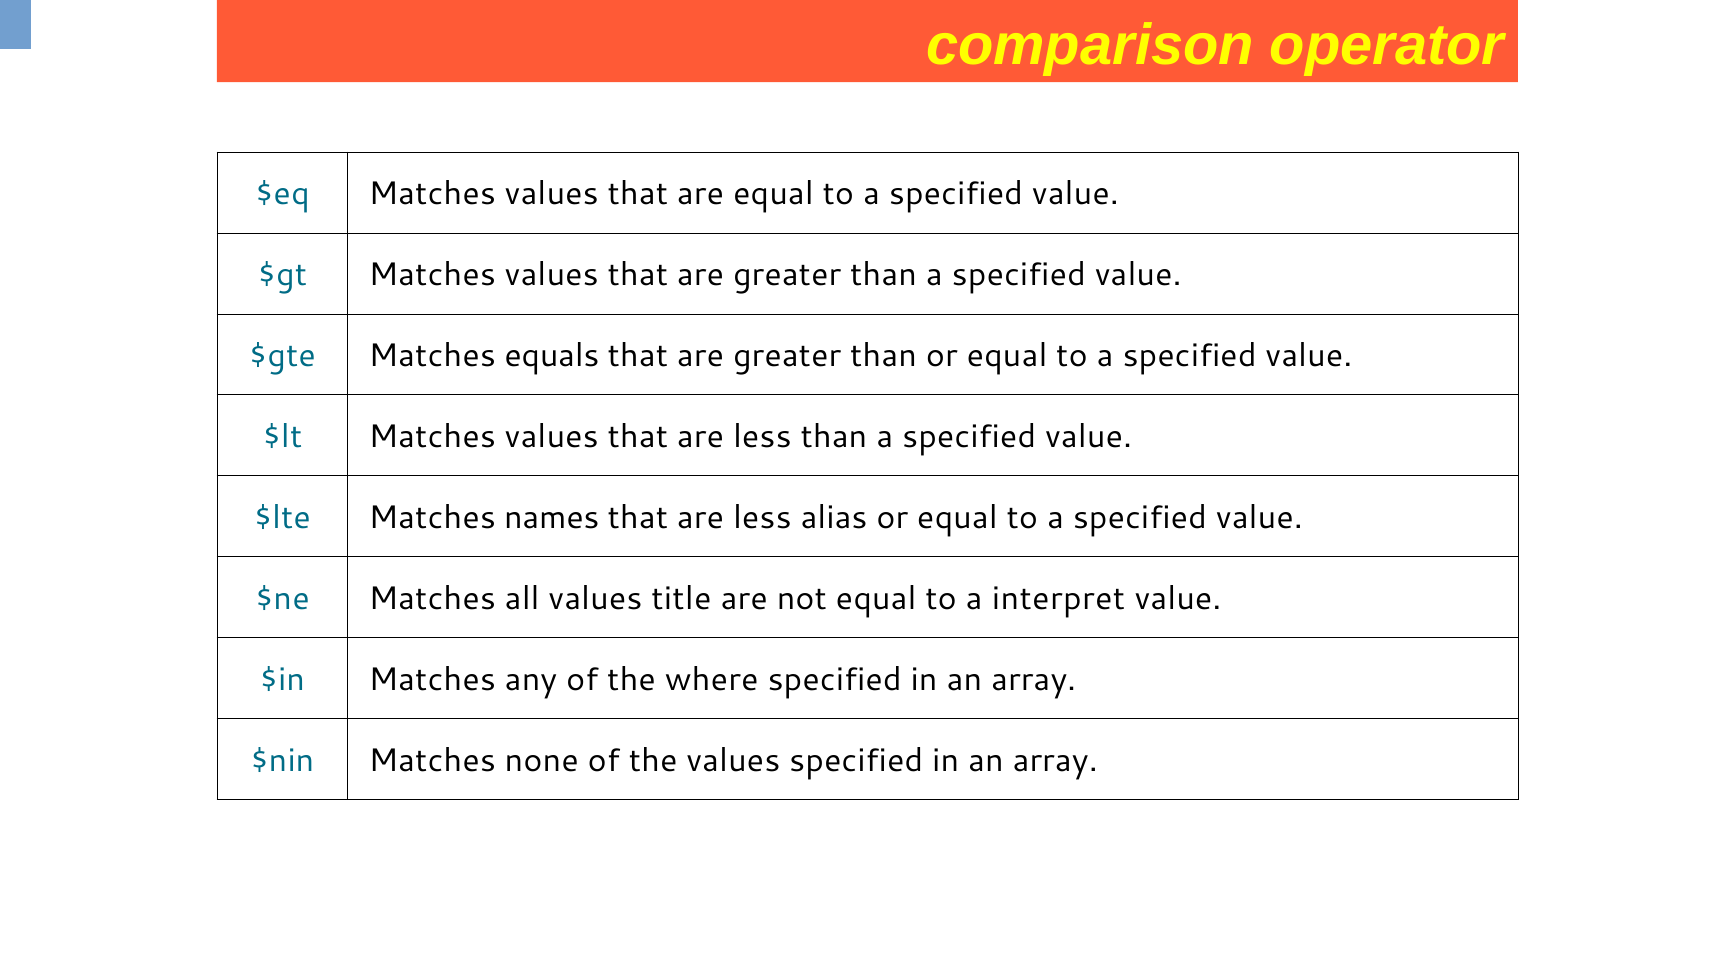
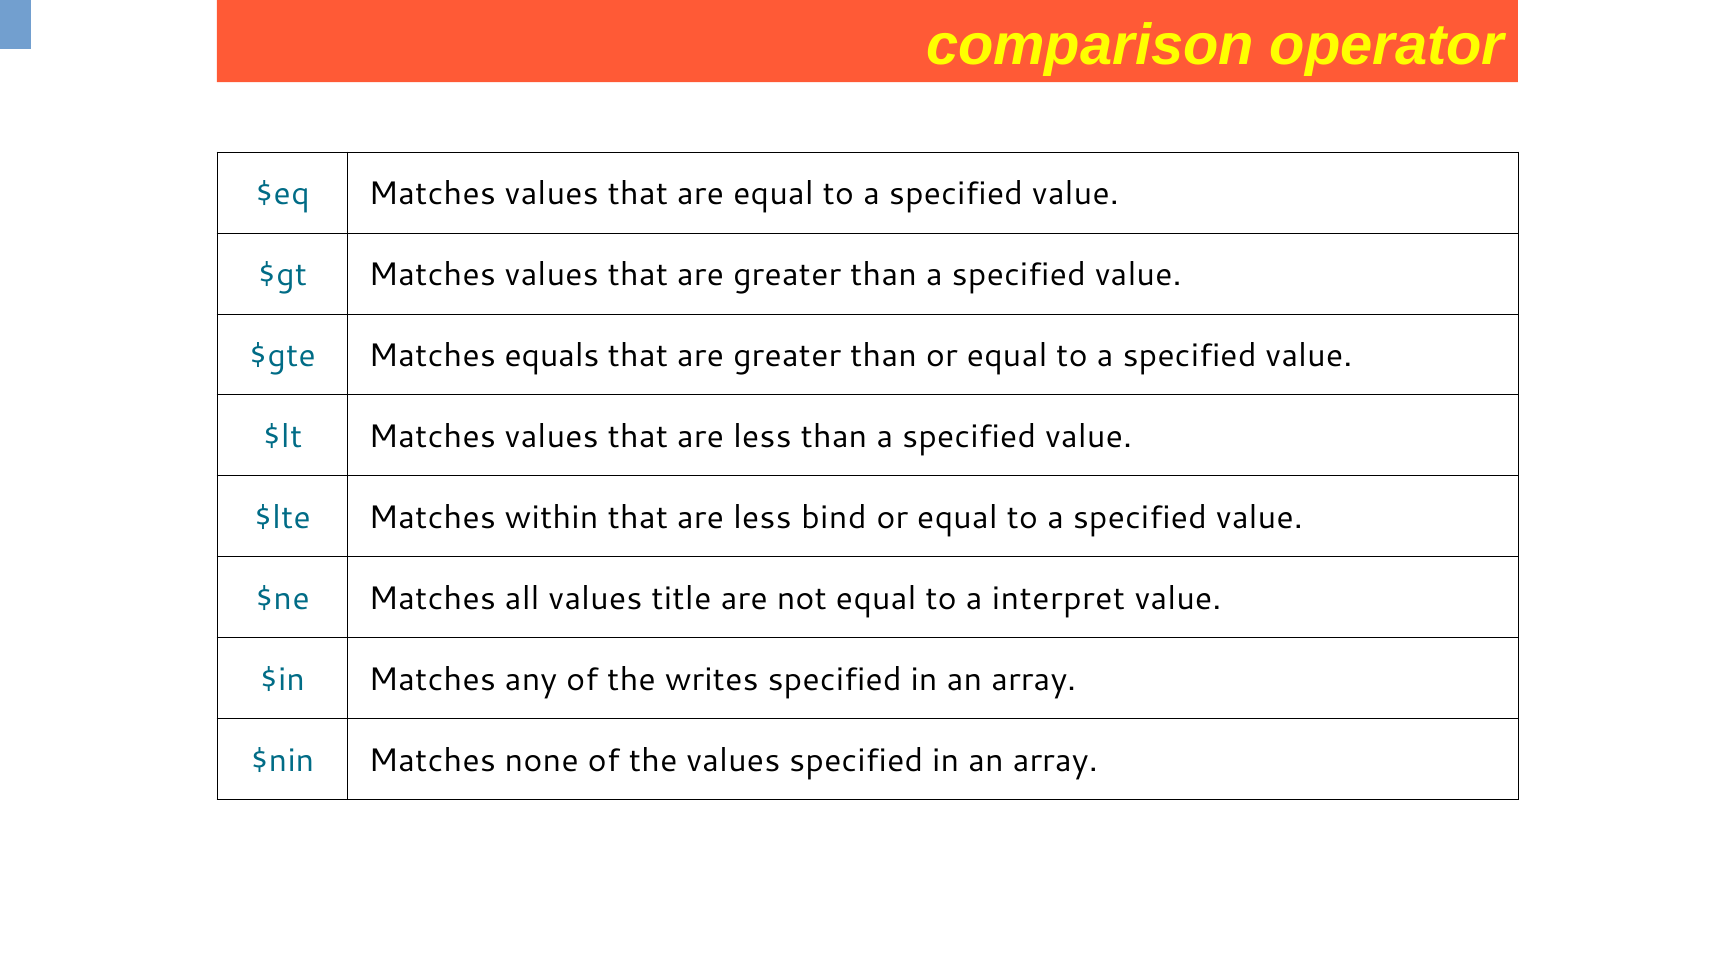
names: names -> within
alias: alias -> bind
where: where -> writes
